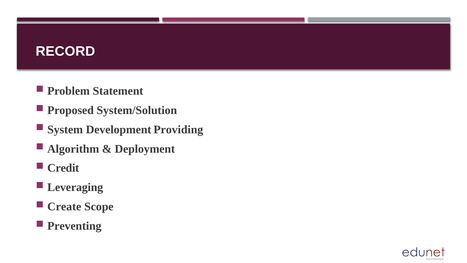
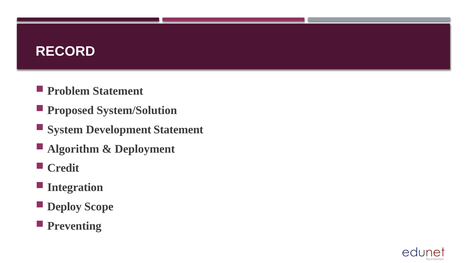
Development Providing: Providing -> Statement
Leveraging: Leveraging -> Integration
Create: Create -> Deploy
